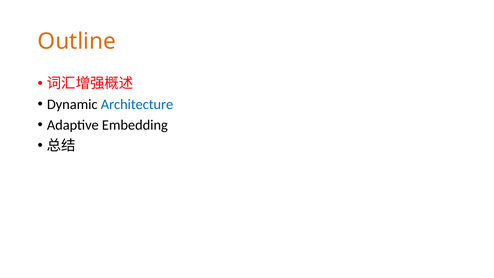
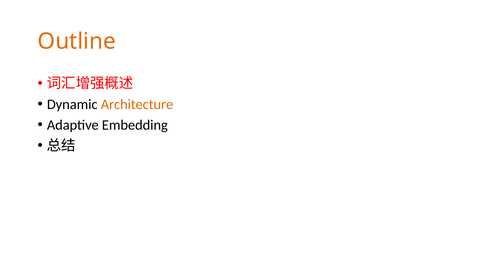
Architecture colour: blue -> orange
